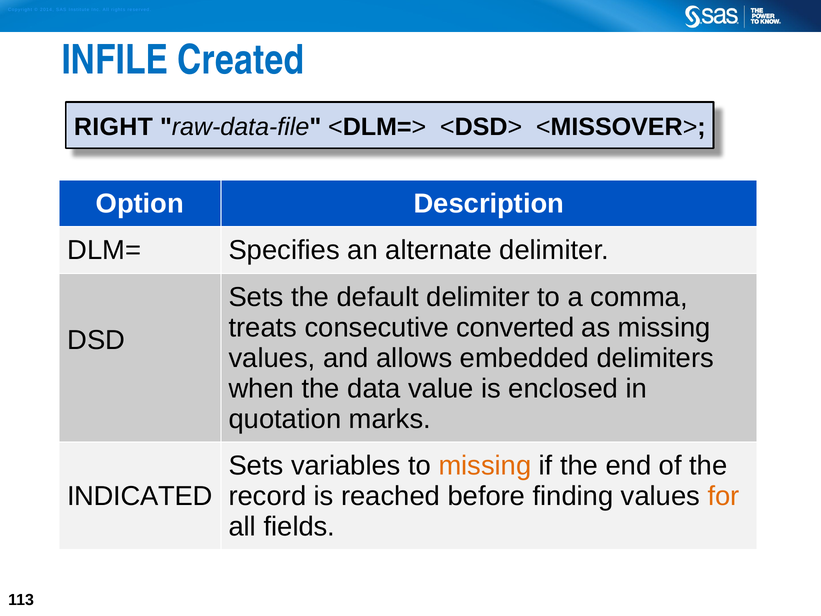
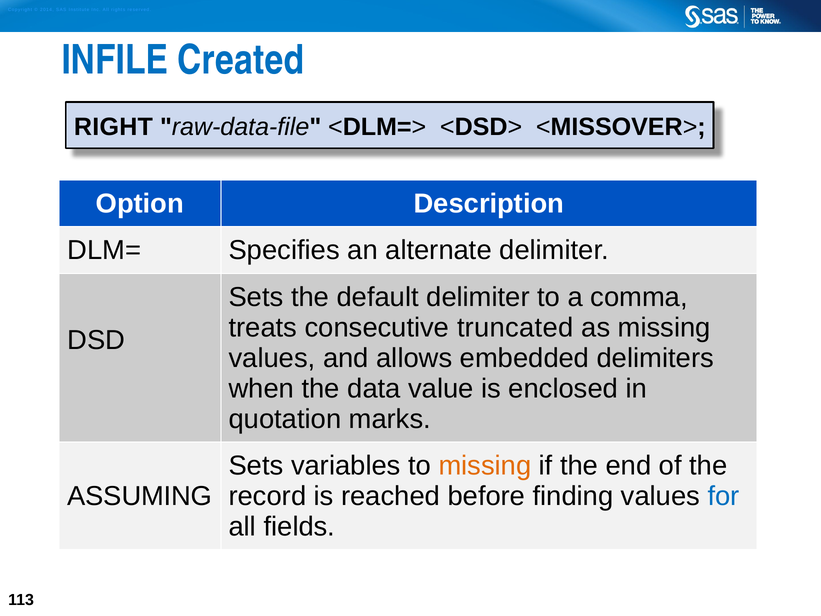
converted: converted -> truncated
INDICATED: INDICATED -> ASSUMING
for colour: orange -> blue
